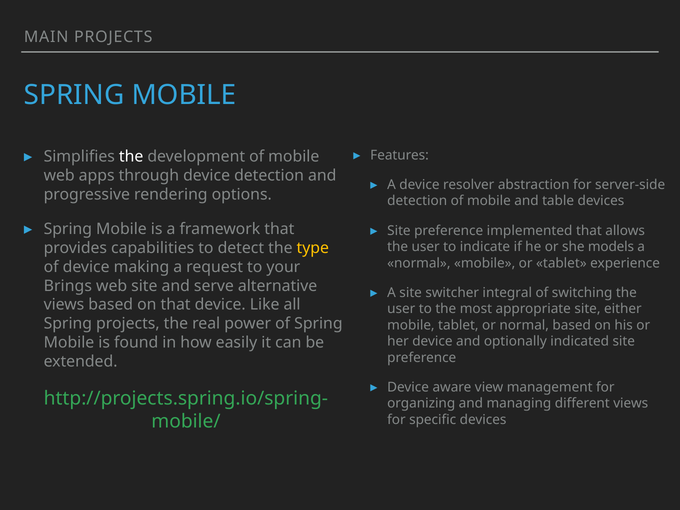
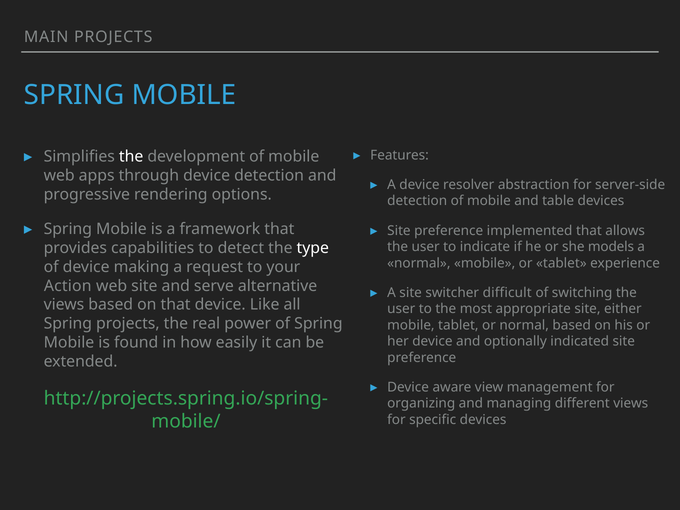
type colour: yellow -> white
Brings: Brings -> Action
integral: integral -> difficult
